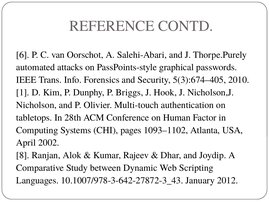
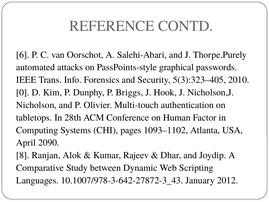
5(3):674–405: 5(3):674–405 -> 5(3):323–405
1: 1 -> 0
2002: 2002 -> 2090
